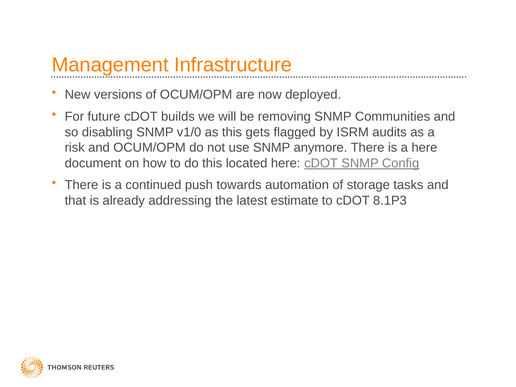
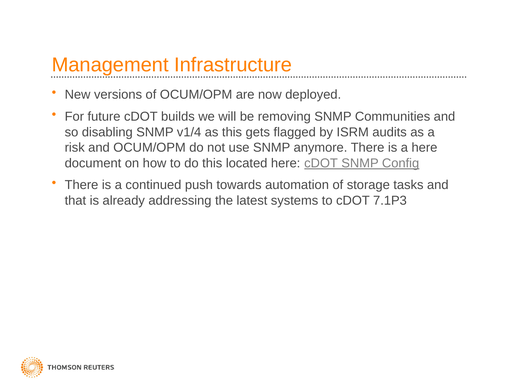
v1/0: v1/0 -> v1/4
estimate: estimate -> systems
8.1P3: 8.1P3 -> 7.1P3
